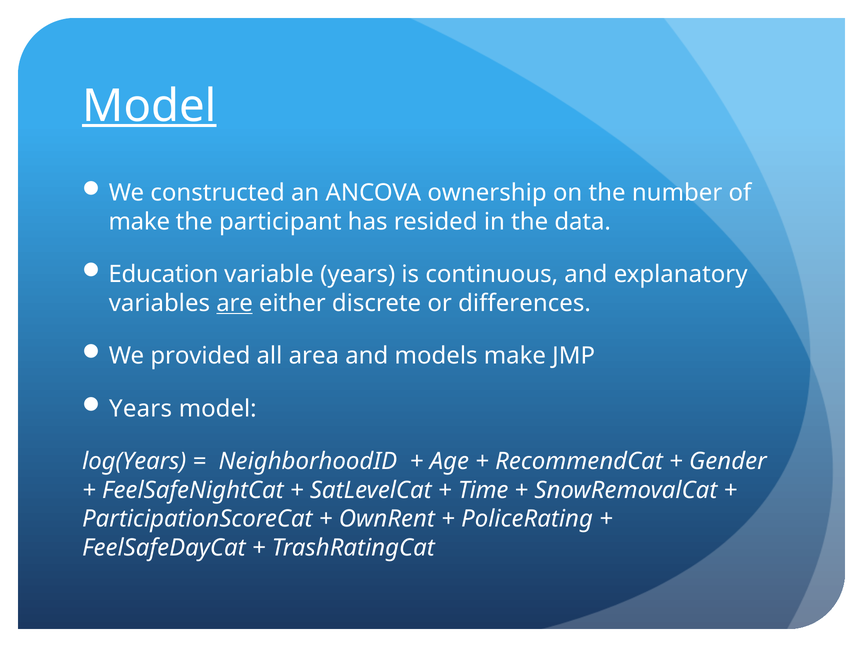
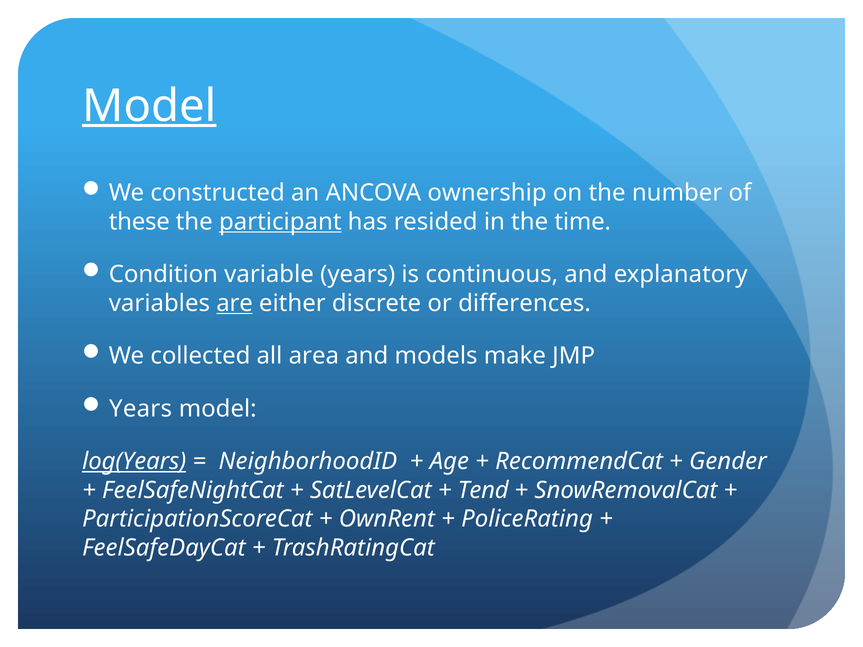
make at (139, 222): make -> these
participant underline: none -> present
data: data -> time
Education: Education -> Condition
provided: provided -> collected
log(Years underline: none -> present
Time: Time -> Tend
